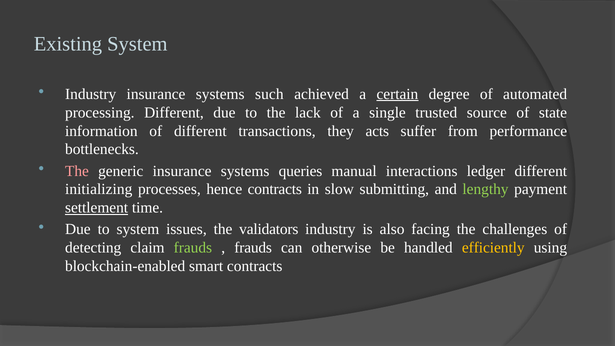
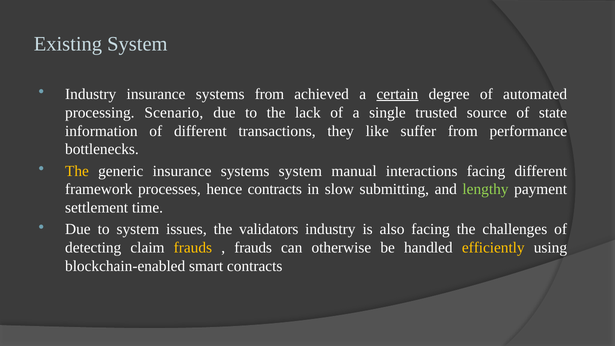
systems such: such -> from
processing Different: Different -> Scenario
acts: acts -> like
The at (77, 171) colour: pink -> yellow
systems queries: queries -> system
interactions ledger: ledger -> facing
initializing: initializing -> framework
settlement underline: present -> none
frauds at (193, 248) colour: light green -> yellow
